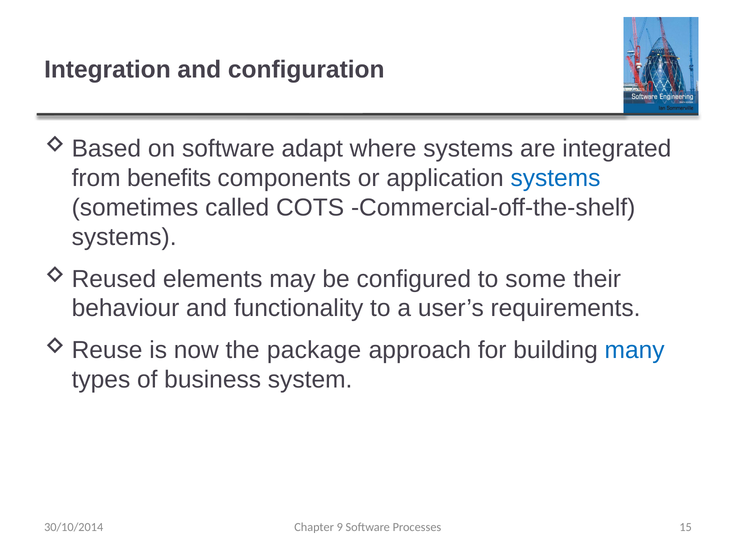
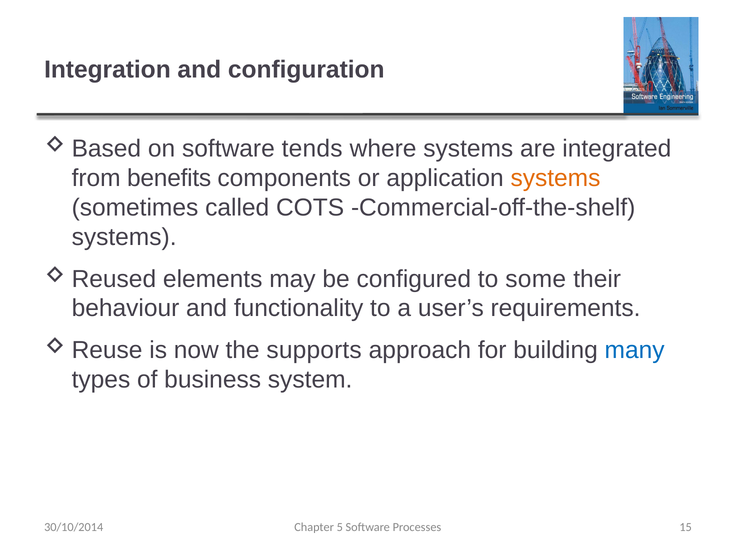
adapt: adapt -> tends
systems at (555, 178) colour: blue -> orange
package: package -> supports
9: 9 -> 5
